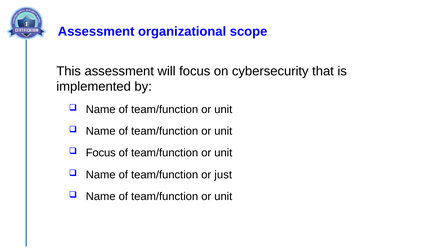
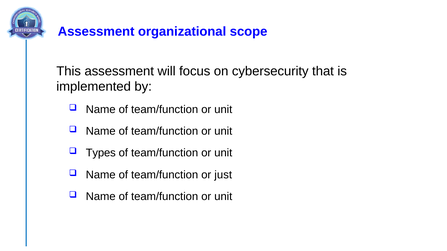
Focus at (101, 153): Focus -> Types
